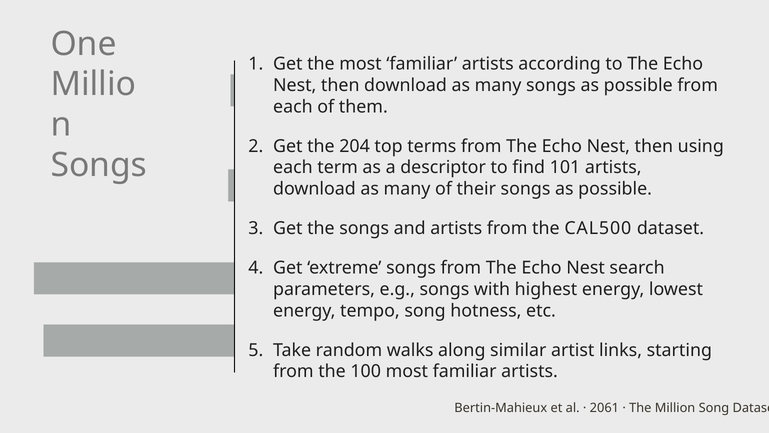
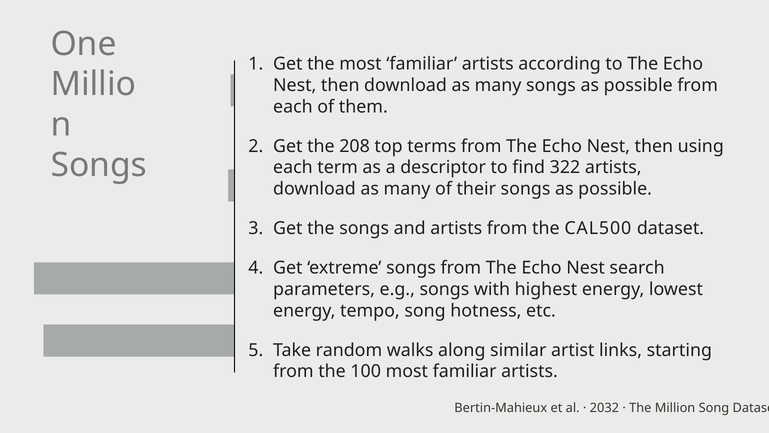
204: 204 -> 208
101: 101 -> 322
2061: 2061 -> 2032
